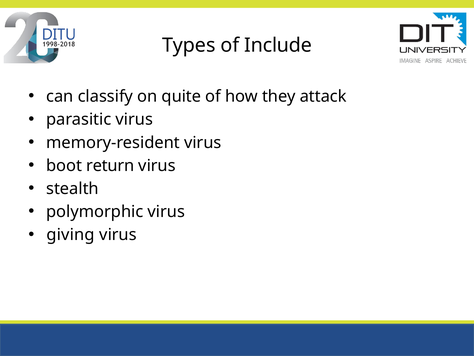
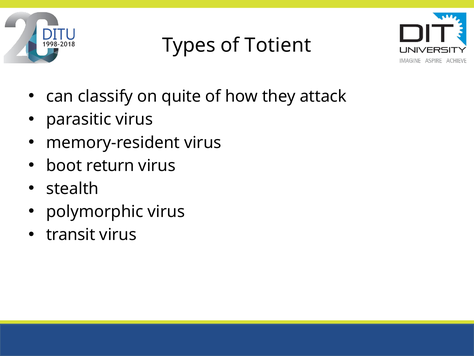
Include: Include -> Totient
giving: giving -> transit
